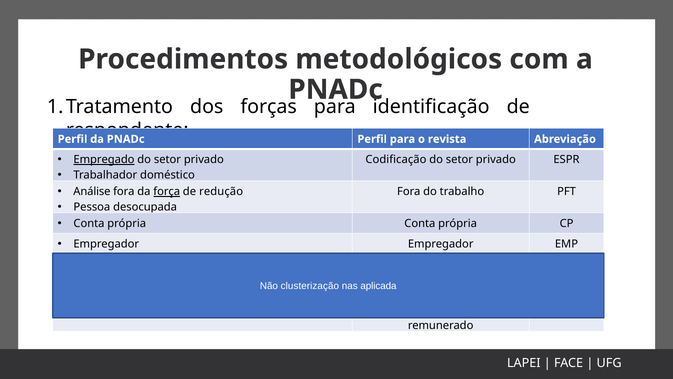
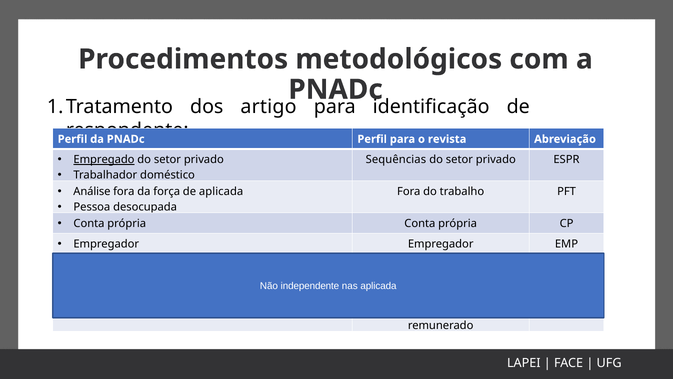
dos forças: forças -> artigo
Codificação: Codificação -> Sequências
força underline: present -> none
de redução: redução -> aplicada
clusterização: clusterização -> independente
